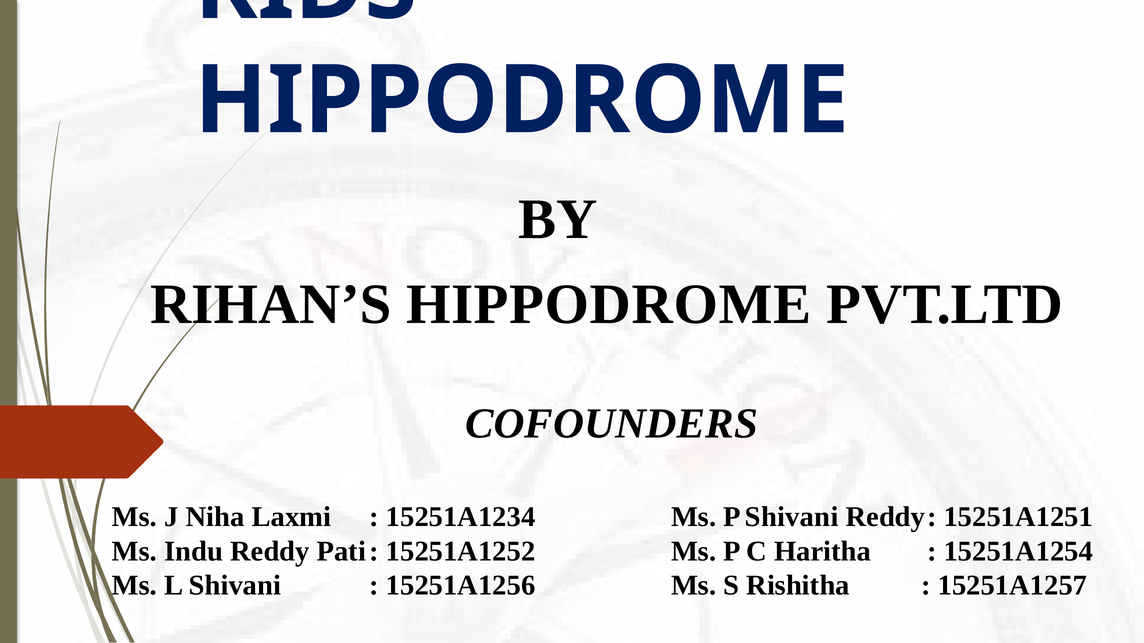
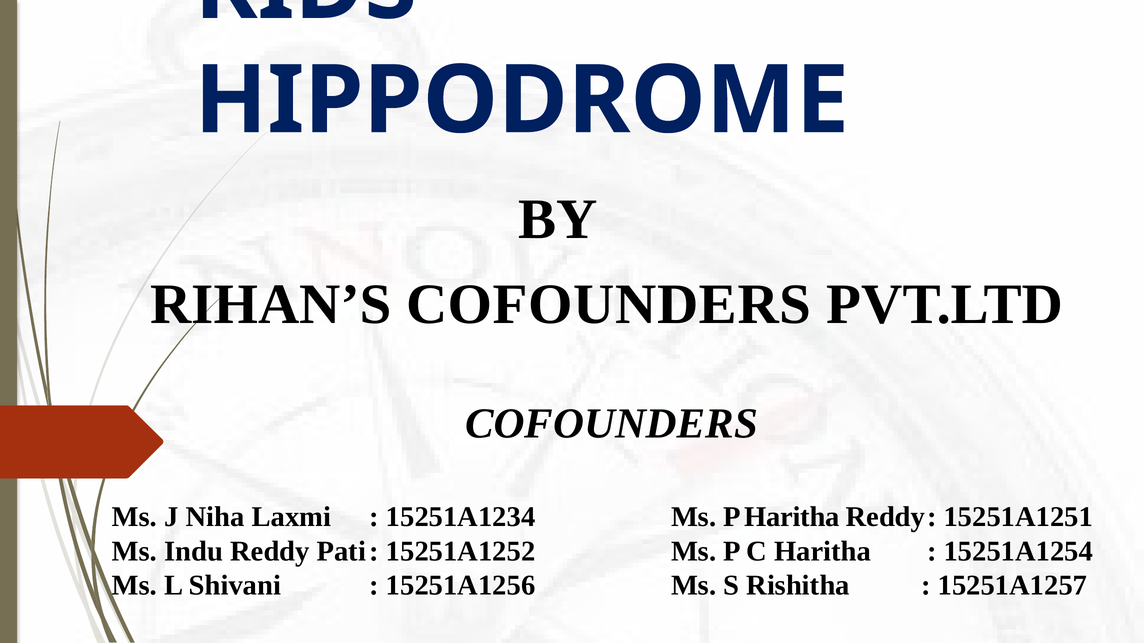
RIHAN’S HIPPODROME: HIPPODROME -> COFOUNDERS
P Shivani: Shivani -> Haritha
